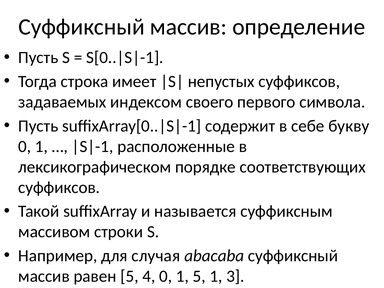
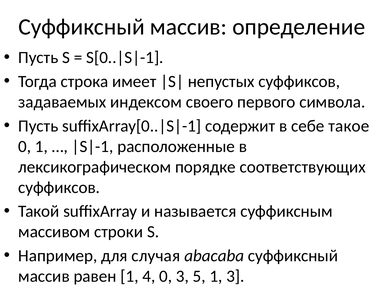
букву: букву -> такое
равен 5: 5 -> 1
4 0 1: 1 -> 3
